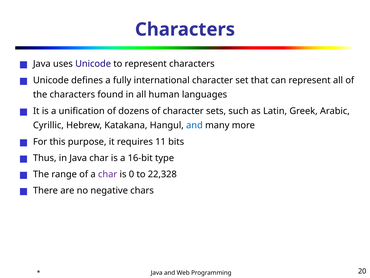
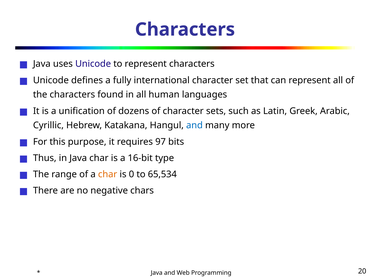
11: 11 -> 97
char at (108, 174) colour: purple -> orange
22,328: 22,328 -> 65,534
